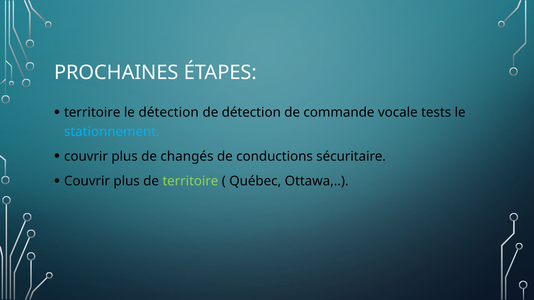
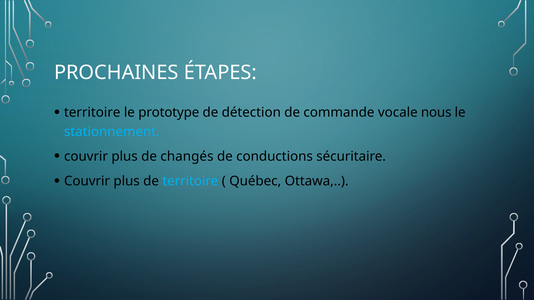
le détection: détection -> prototype
tests: tests -> nous
territoire at (190, 181) colour: light green -> light blue
